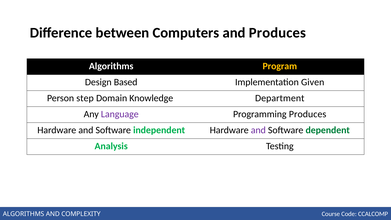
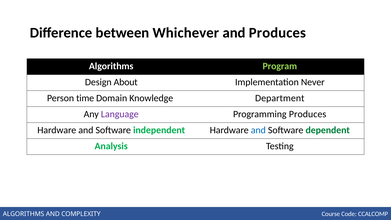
Computers: Computers -> Whichever
Program colour: yellow -> light green
Based: Based -> About
Given: Given -> Never
step: step -> time
and at (258, 130) colour: purple -> blue
